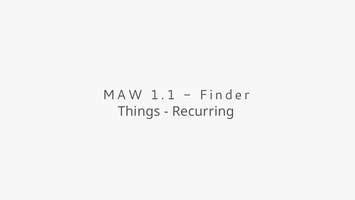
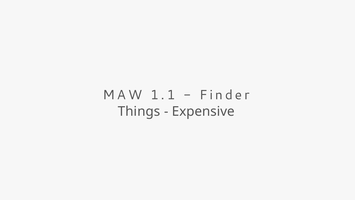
Recurring: Recurring -> Expensive
